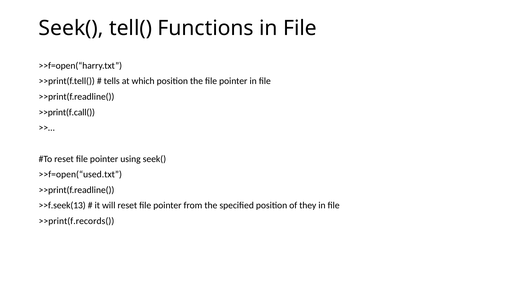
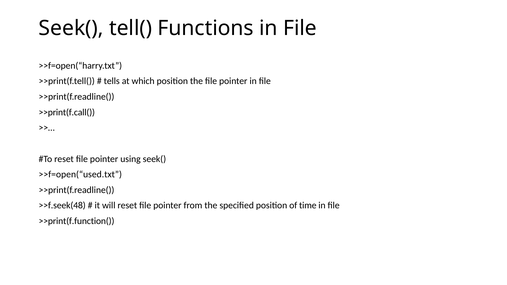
>>f.seek(13: >>f.seek(13 -> >>f.seek(48
they: they -> time
>>print(f.records(: >>print(f.records( -> >>print(f.function(
